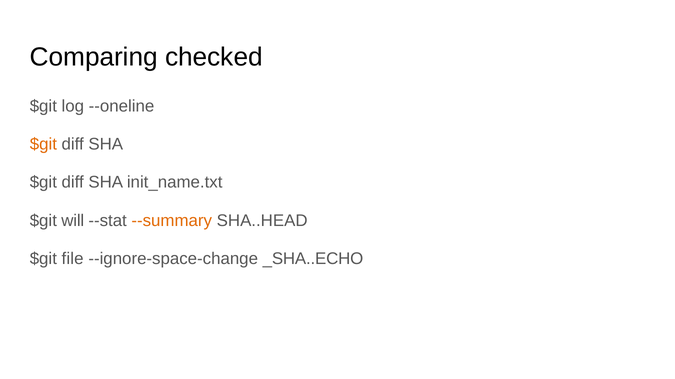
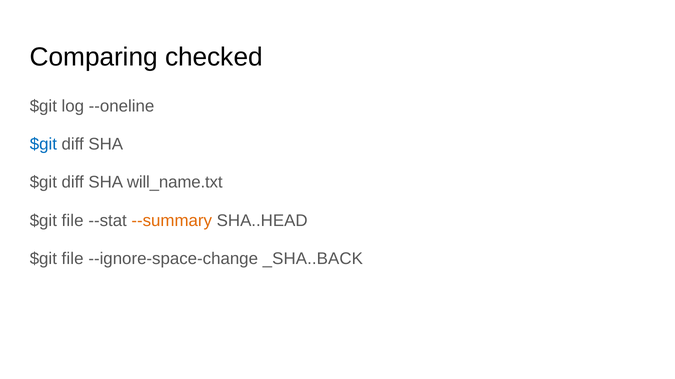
$git at (43, 144) colour: orange -> blue
init_name.txt: init_name.txt -> will_name.txt
will at (73, 221): will -> file
_SHA..ECHO: _SHA..ECHO -> _SHA..BACK
